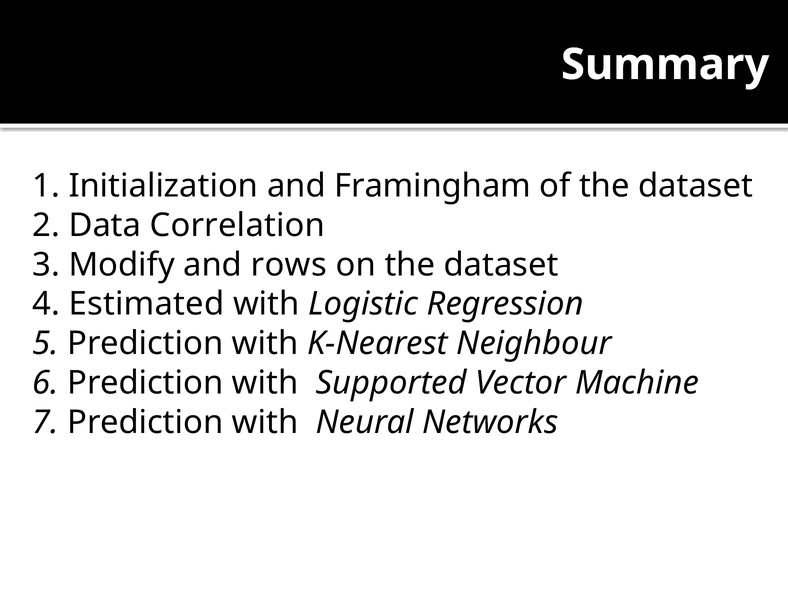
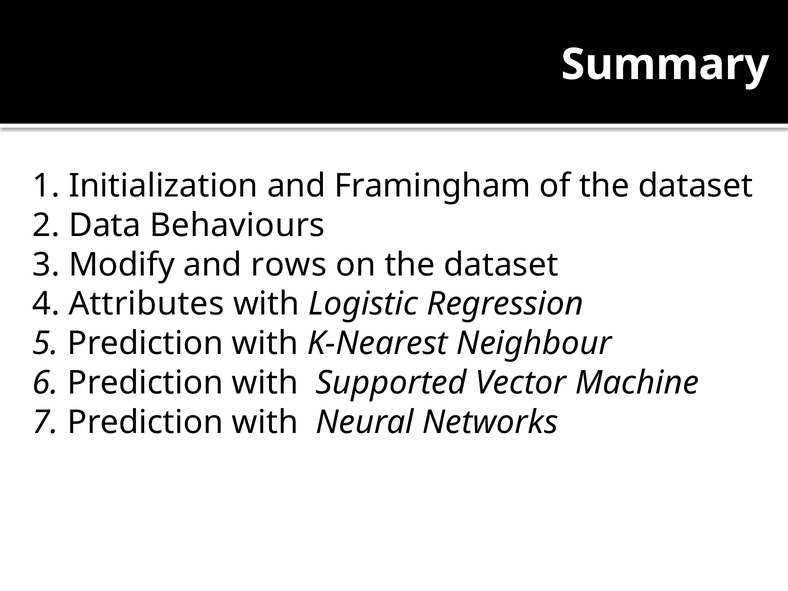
Correlation: Correlation -> Behaviours
Estimated: Estimated -> Attributes
